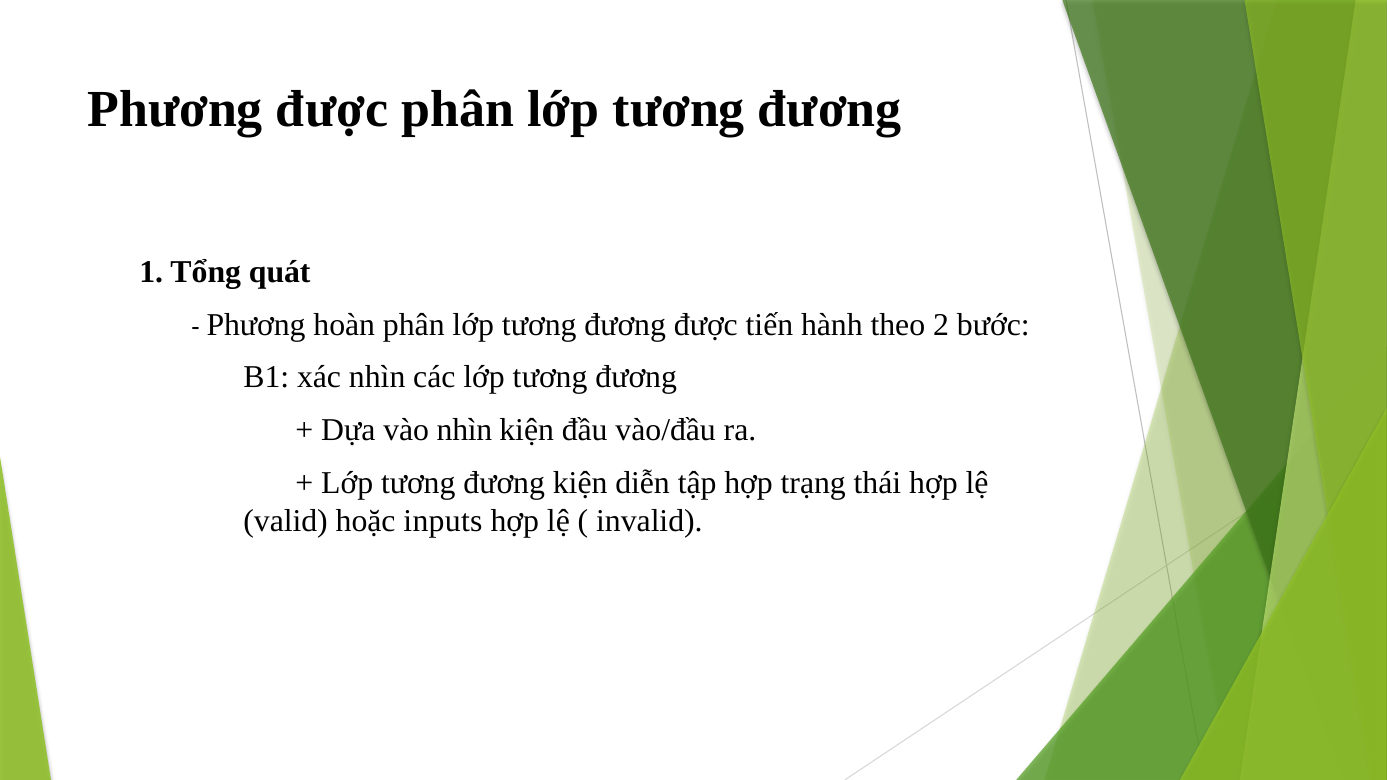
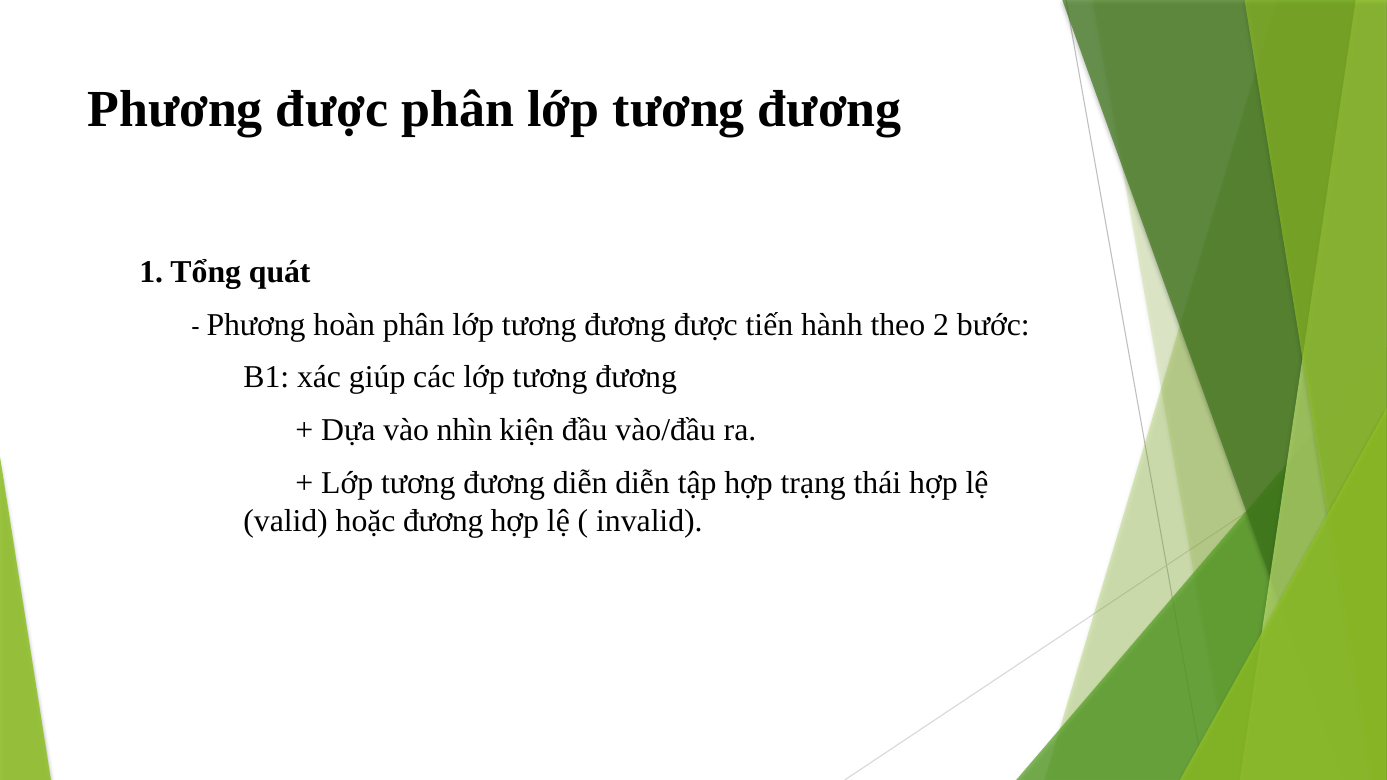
xác nhìn: nhìn -> giúp
đương kiện: kiện -> diễn
hoặc inputs: inputs -> đương
